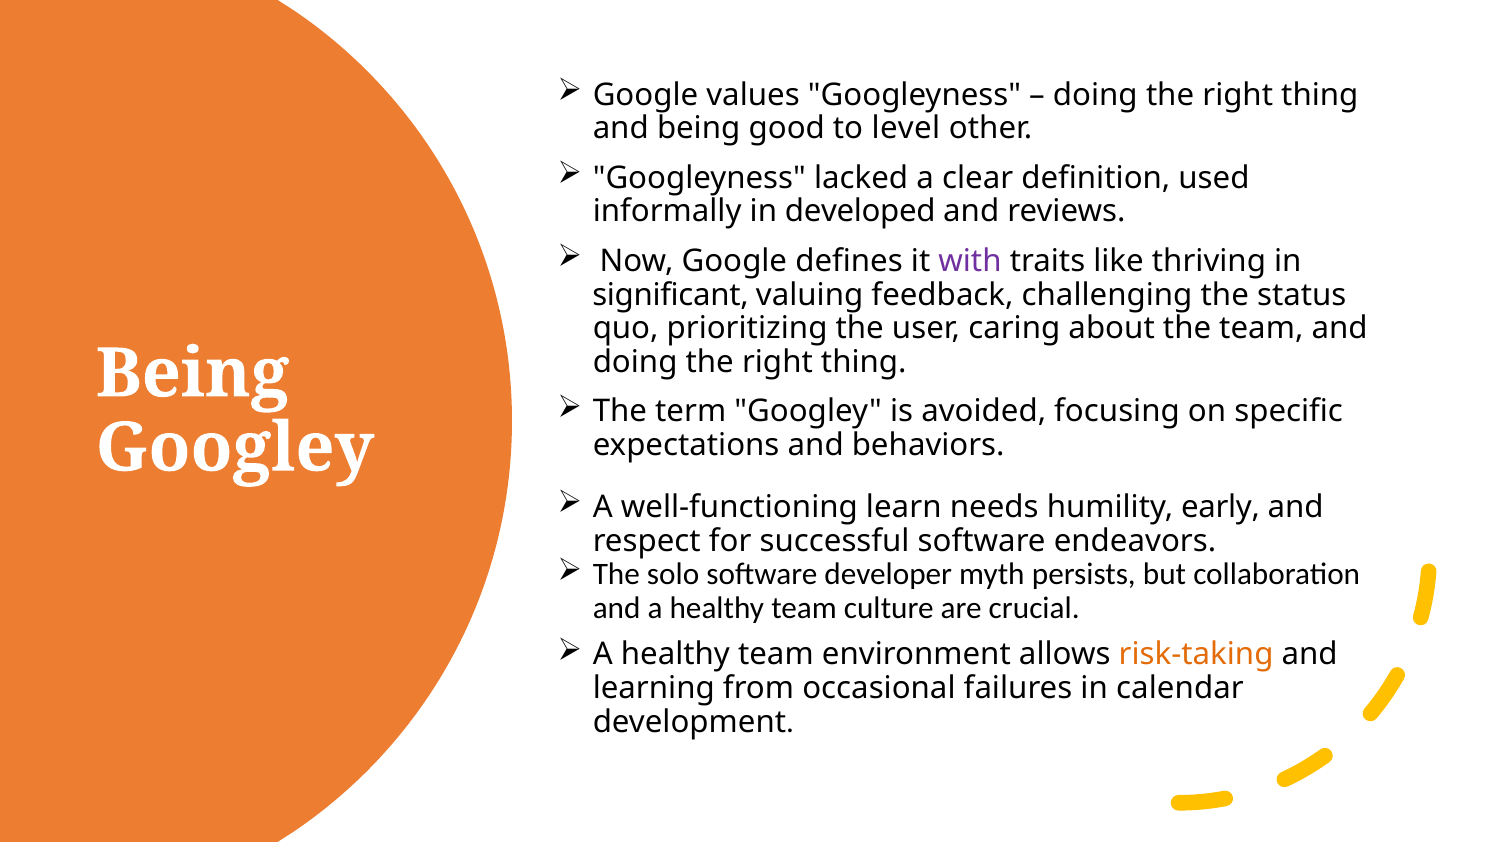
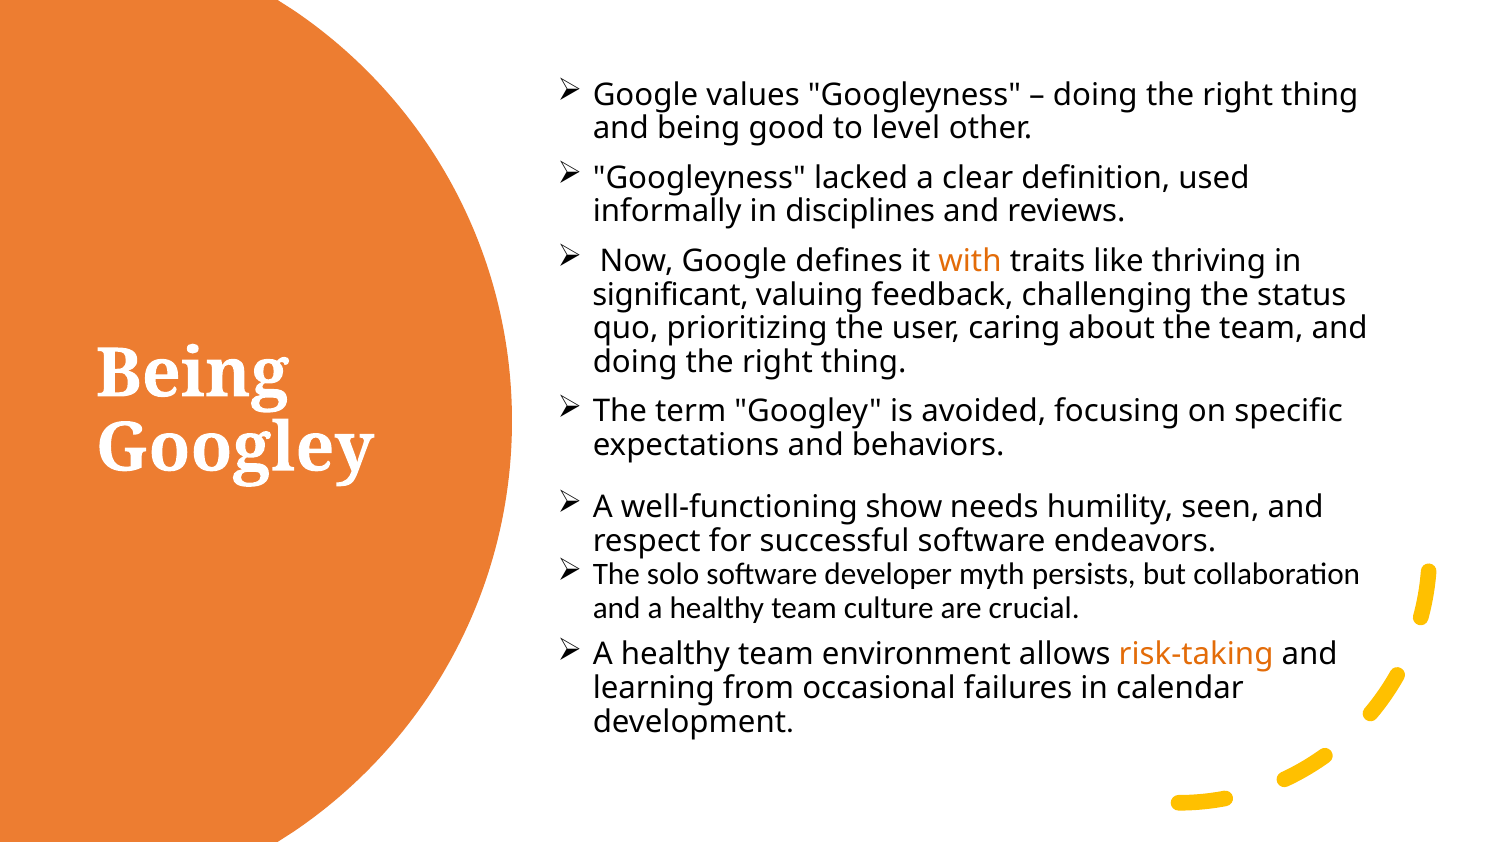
developed: developed -> disciplines
with colour: purple -> orange
learn: learn -> show
early: early -> seen
